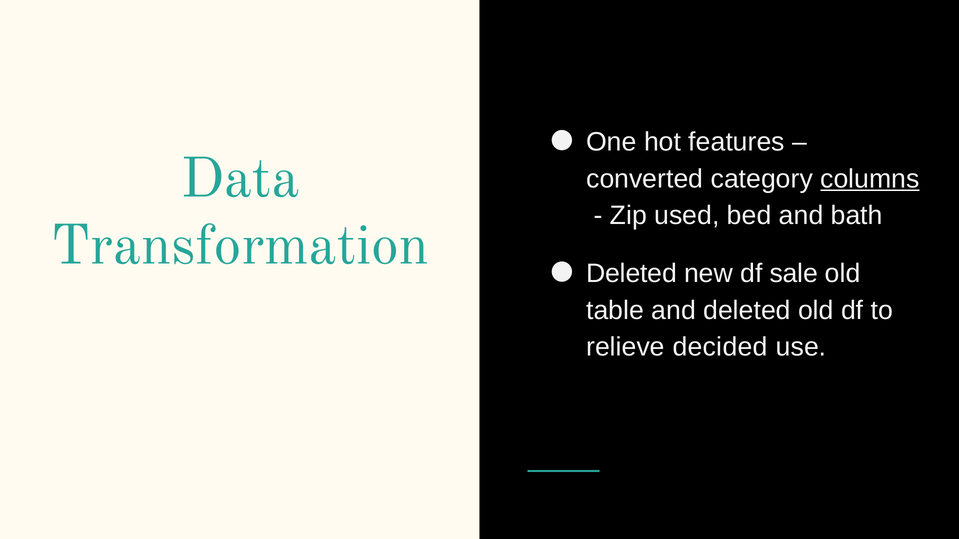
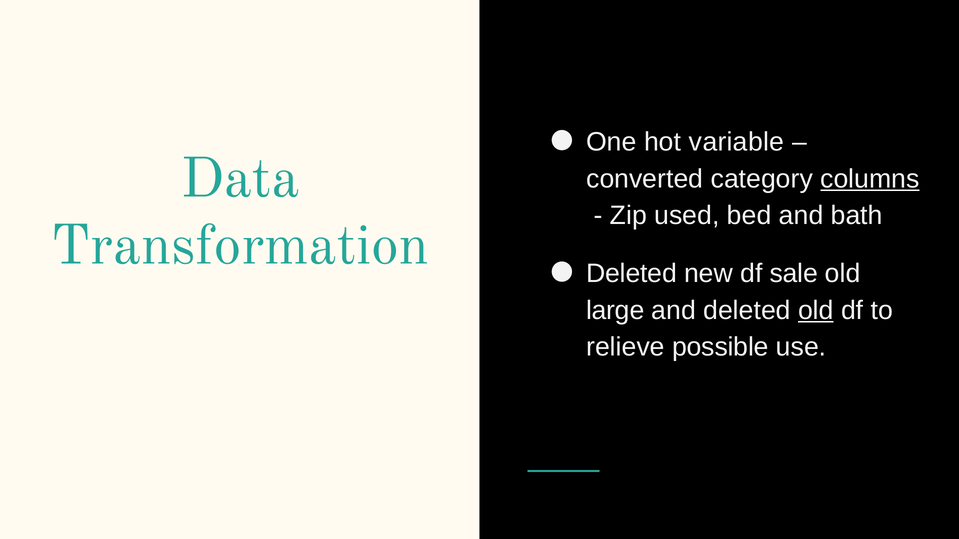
features: features -> variable
table: table -> large
old at (816, 311) underline: none -> present
decided: decided -> possible
